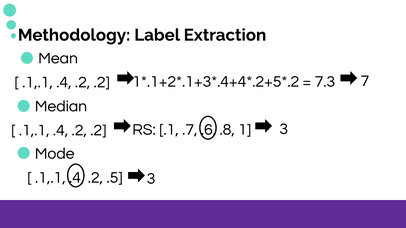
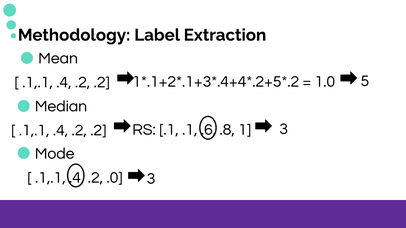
7.3: 7.3 -> 1.0
7: 7 -> 5
.1 .7: .7 -> .1
.5: .5 -> .0
